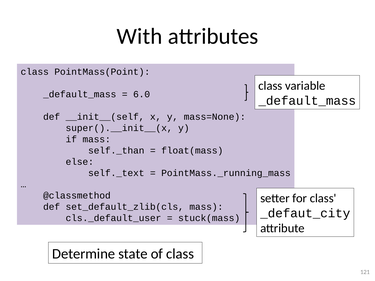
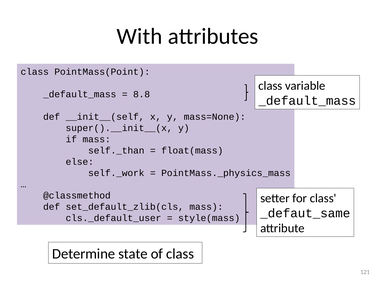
6.0: 6.0 -> 8.8
self._text: self._text -> self._work
PointMass._running_mass: PointMass._running_mass -> PointMass._physics_mass
_defaut_city: _defaut_city -> _defaut_same
stuck(mass: stuck(mass -> style(mass
